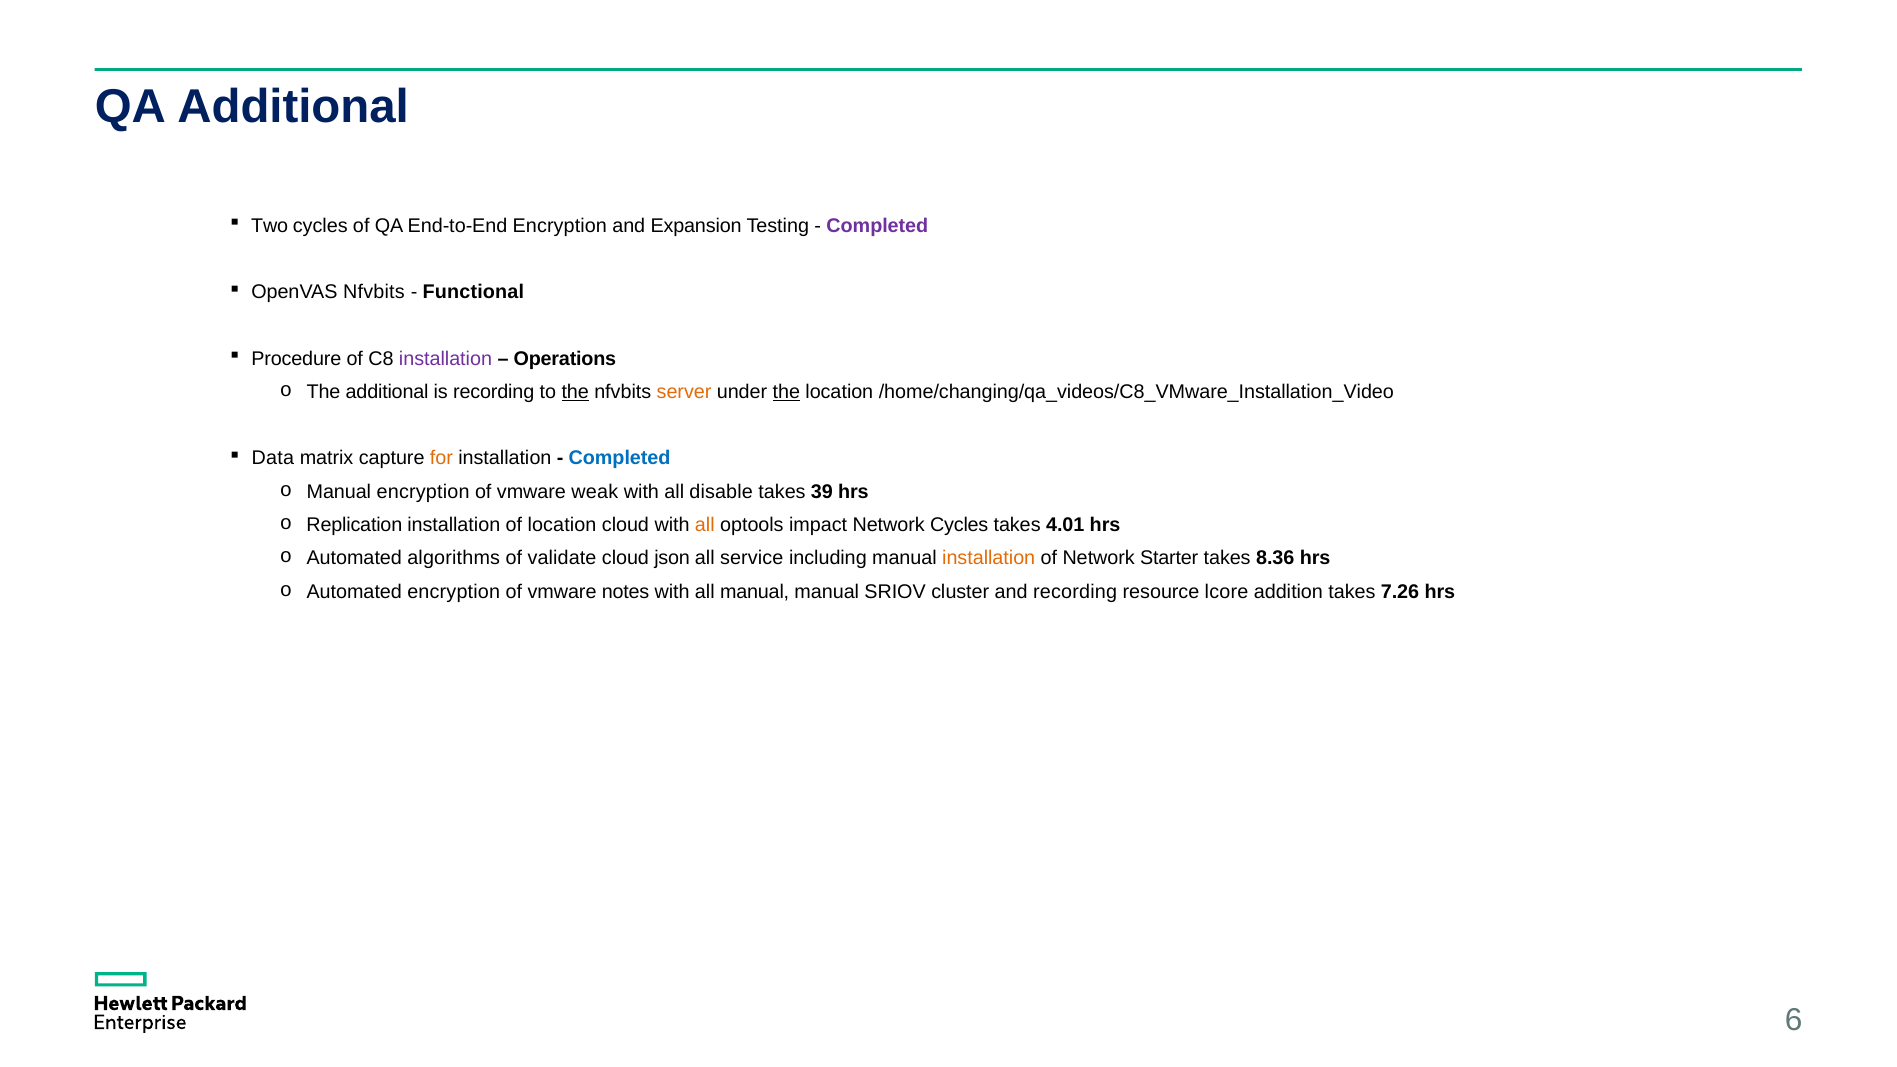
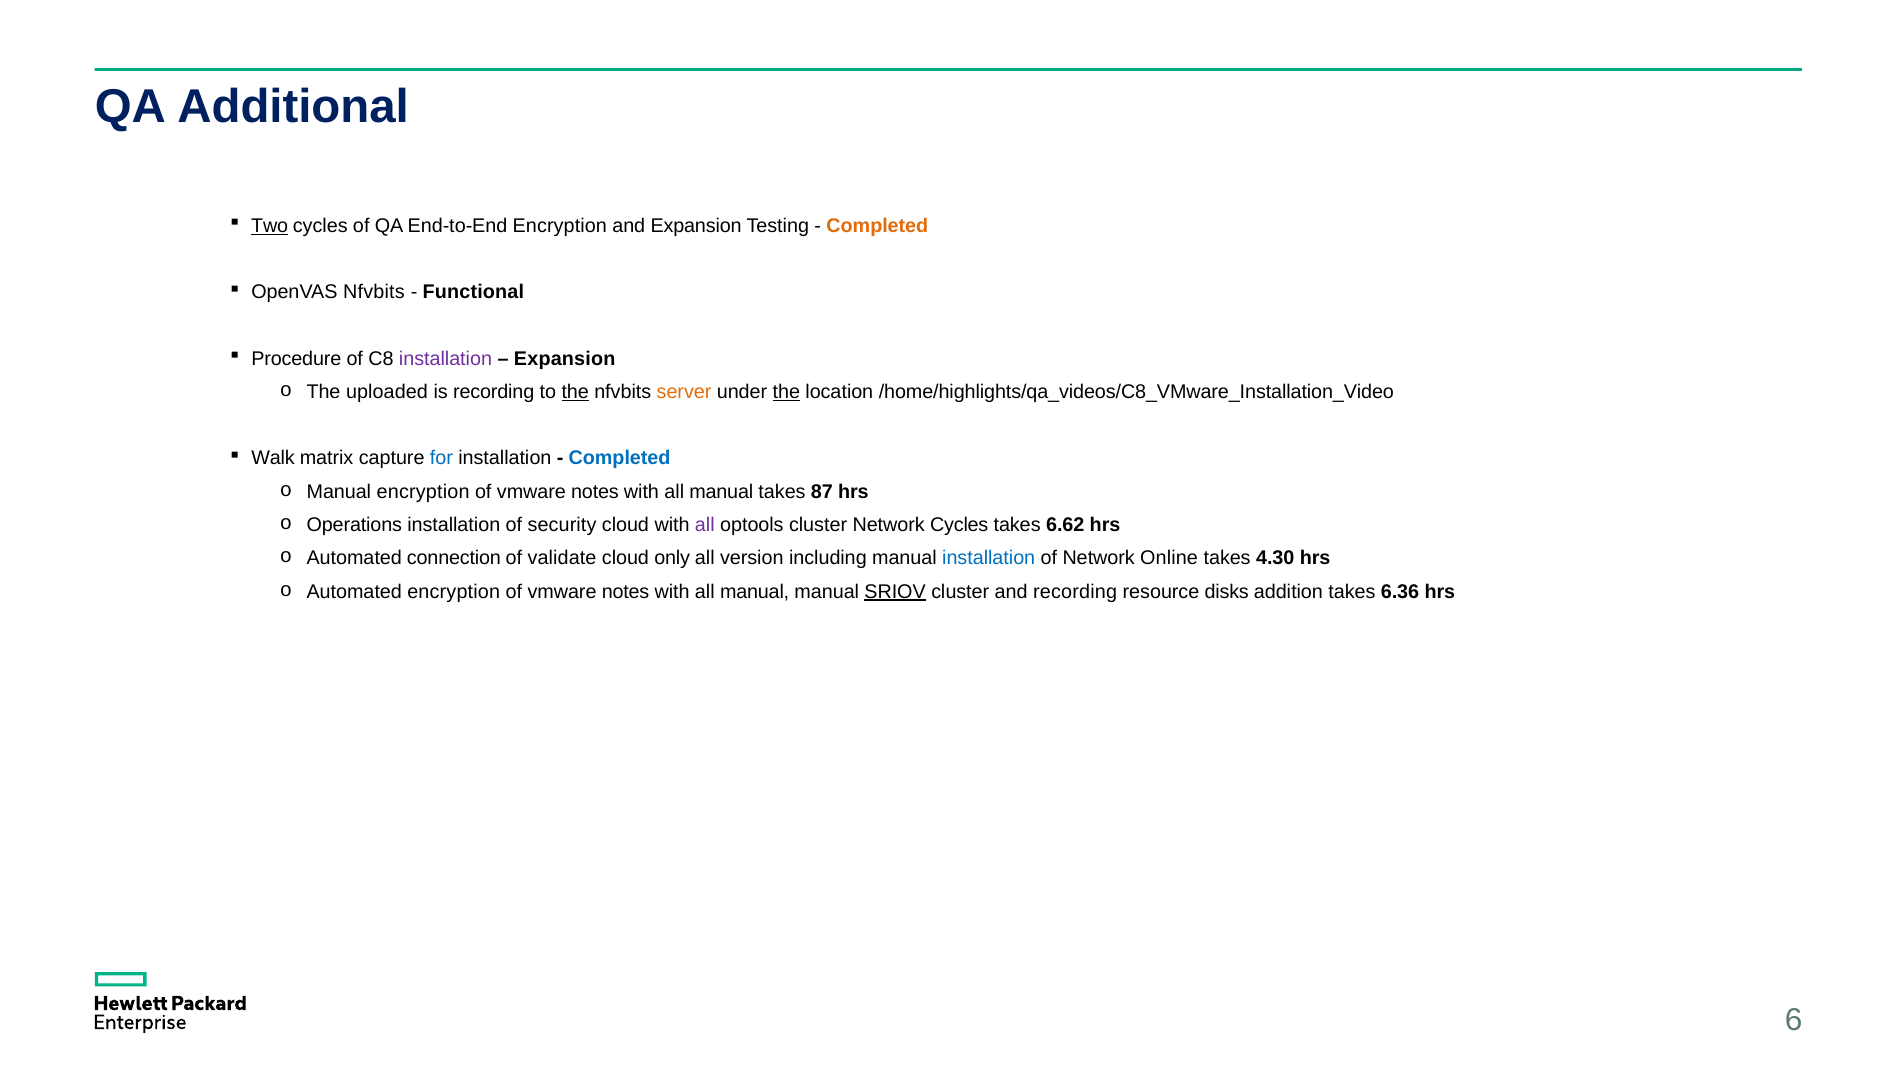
Two underline: none -> present
Completed at (877, 226) colour: purple -> orange
Operations at (565, 359): Operations -> Expansion
The additional: additional -> uploaded
/home/changing/qa_videos/C8_VMware_Installation_Video: /home/changing/qa_videos/C8_VMware_Installation_Video -> /home/highlights/qa_videos/C8_VMware_Installation_Video
Data: Data -> Walk
for colour: orange -> blue
weak at (595, 492): weak -> notes
disable at (721, 492): disable -> manual
39: 39 -> 87
Replication: Replication -> Operations
of location: location -> security
all at (705, 525) colour: orange -> purple
optools impact: impact -> cluster
4.01: 4.01 -> 6.62
algorithms: algorithms -> connection
json: json -> only
service: service -> version
installation at (989, 558) colour: orange -> blue
Starter: Starter -> Online
8.36: 8.36 -> 4.30
SRIOV underline: none -> present
lcore: lcore -> disks
7.26: 7.26 -> 6.36
